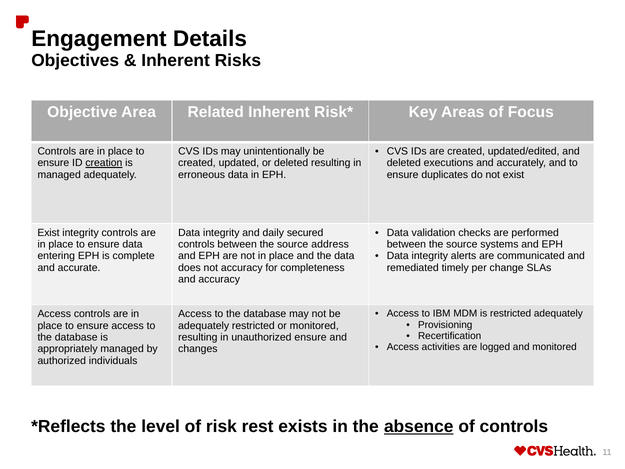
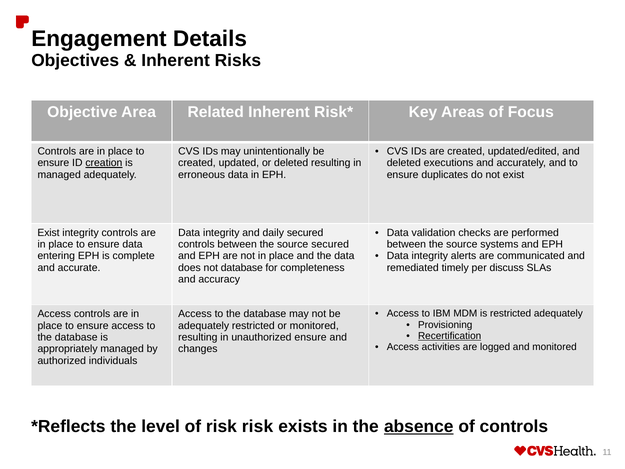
source address: address -> secured
not accuracy: accuracy -> database
change: change -> discuss
Recertification underline: none -> present
risk rest: rest -> risk
